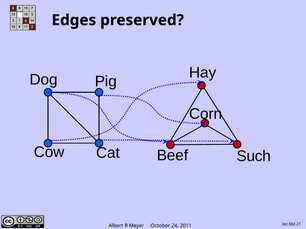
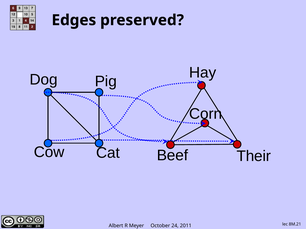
Such: Such -> Their
